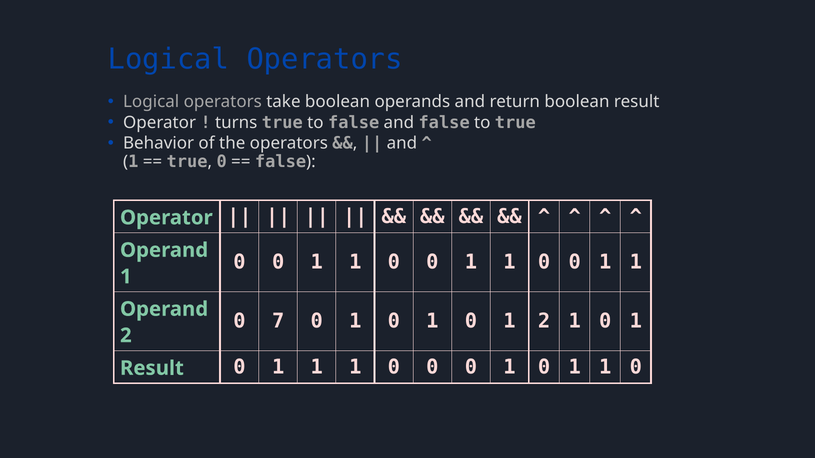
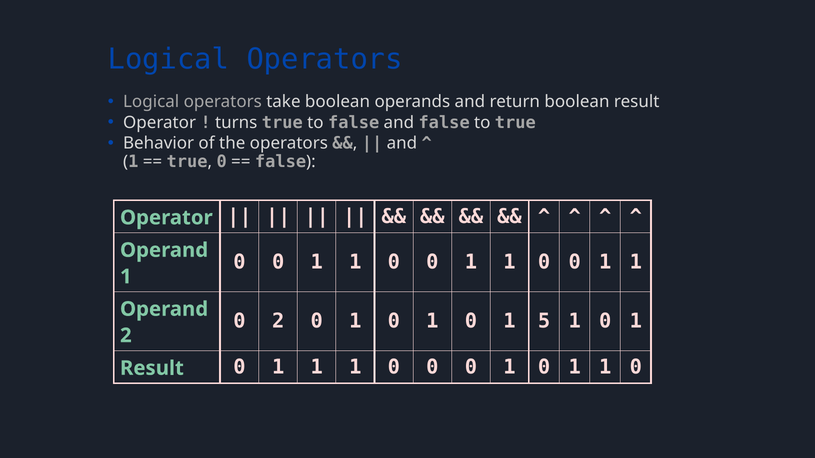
0 7: 7 -> 2
1 2: 2 -> 5
